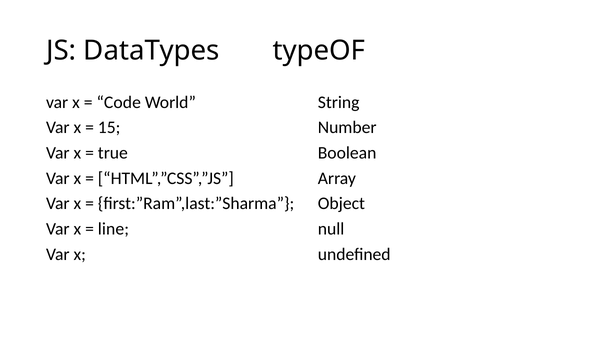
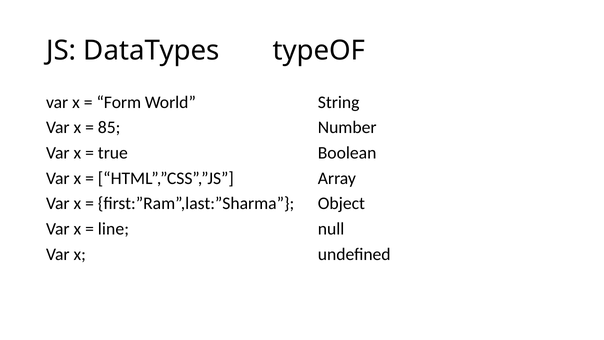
Code: Code -> Form
15: 15 -> 85
